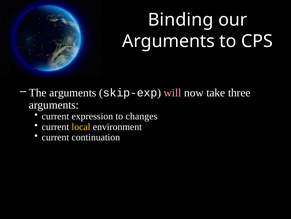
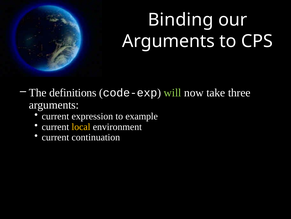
The arguments: arguments -> definitions
skip-exp: skip-exp -> code-exp
will colour: pink -> light green
changes: changes -> example
